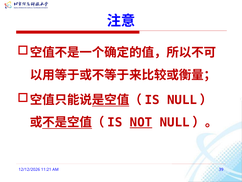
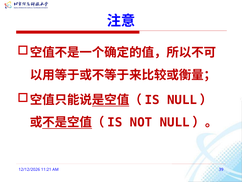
NOT underline: present -> none
